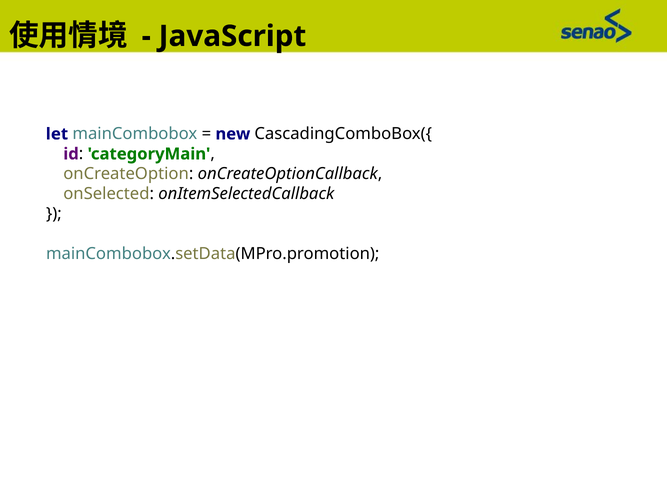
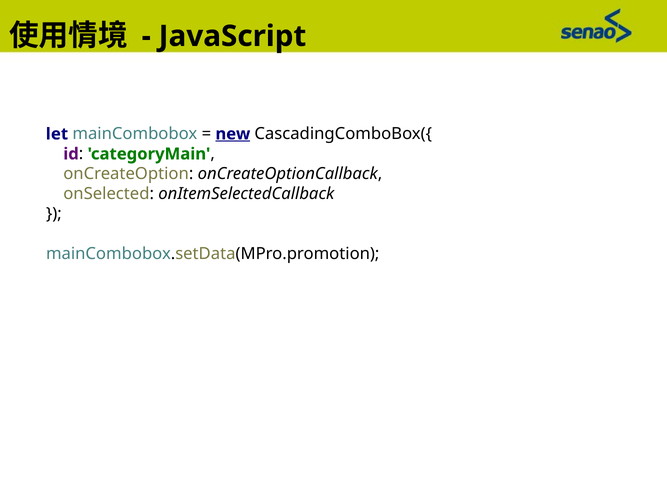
new underline: none -> present
